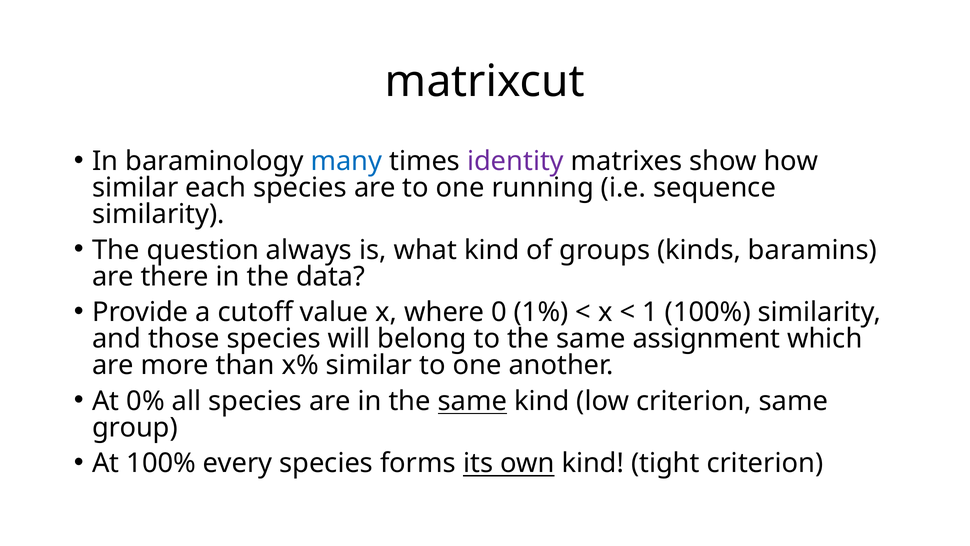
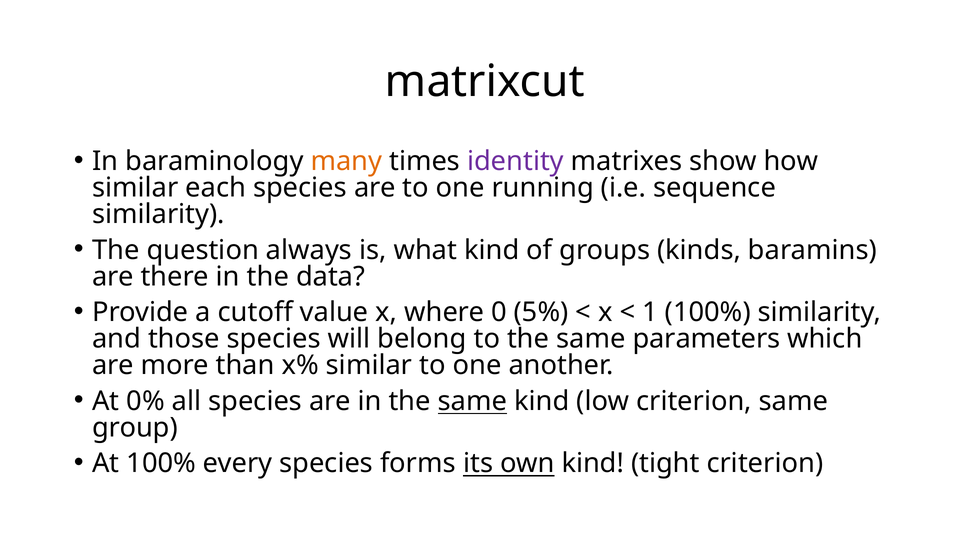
many colour: blue -> orange
1%: 1% -> 5%
assignment: assignment -> parameters
